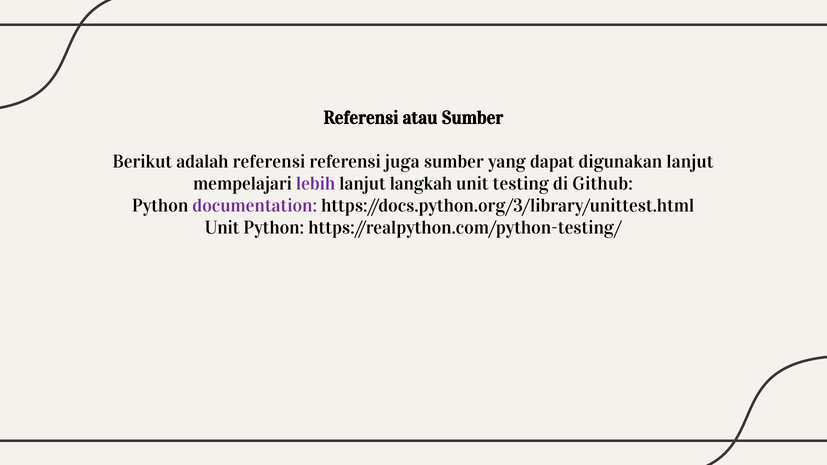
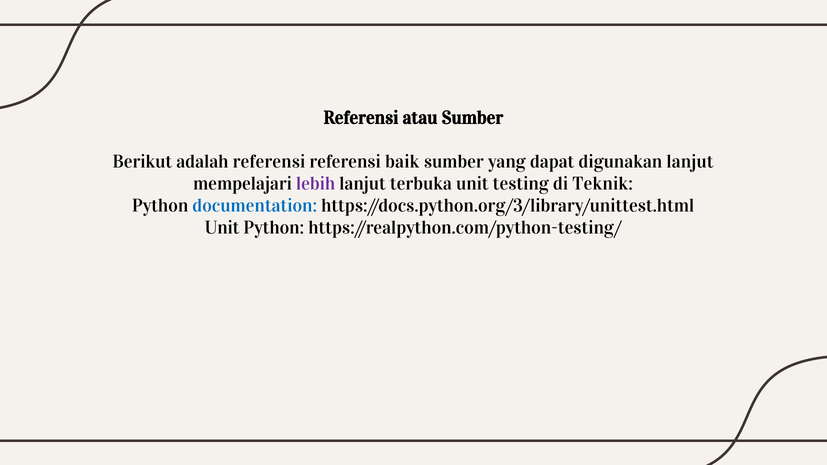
juga: juga -> baik
langkah: langkah -> terbuka
Github: Github -> Teknik
documentation colour: purple -> blue
